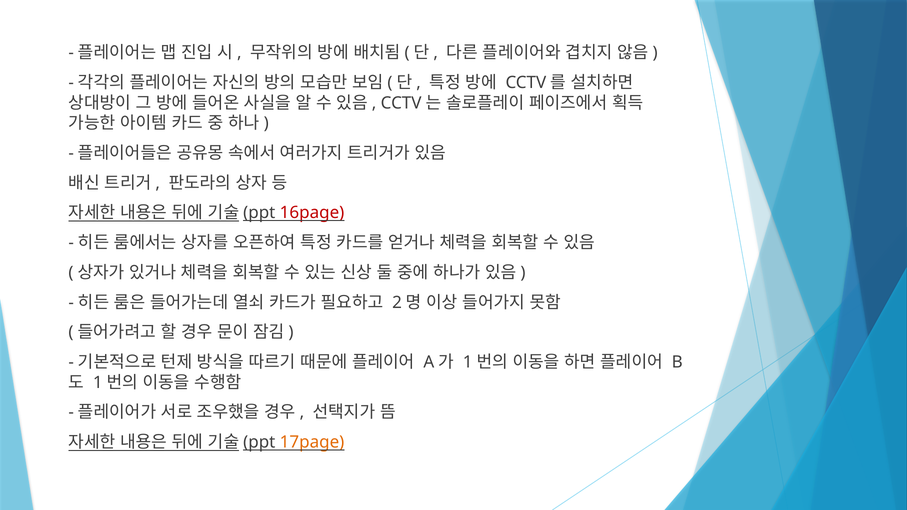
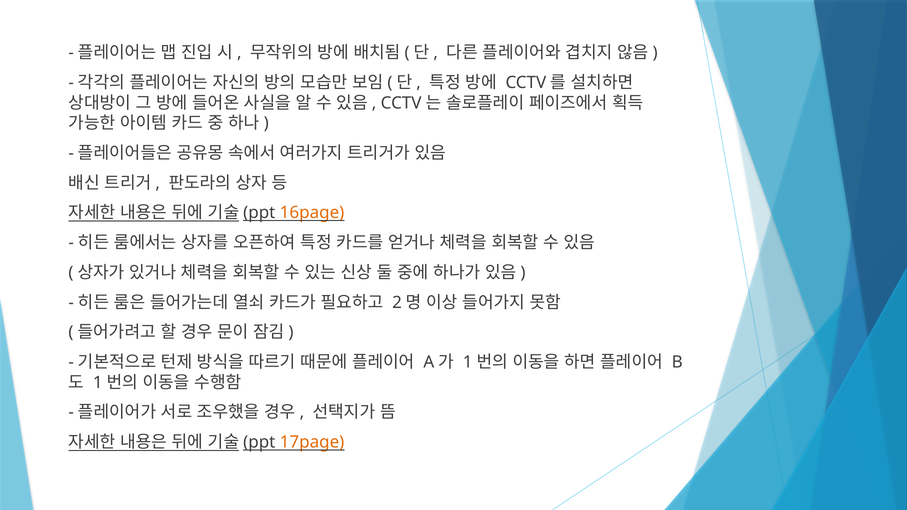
16page colour: red -> orange
